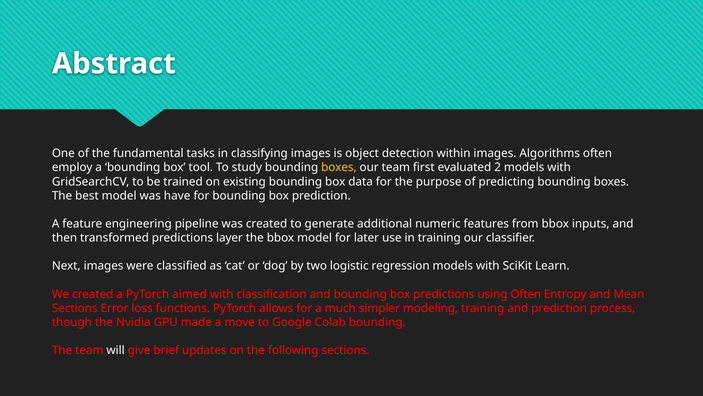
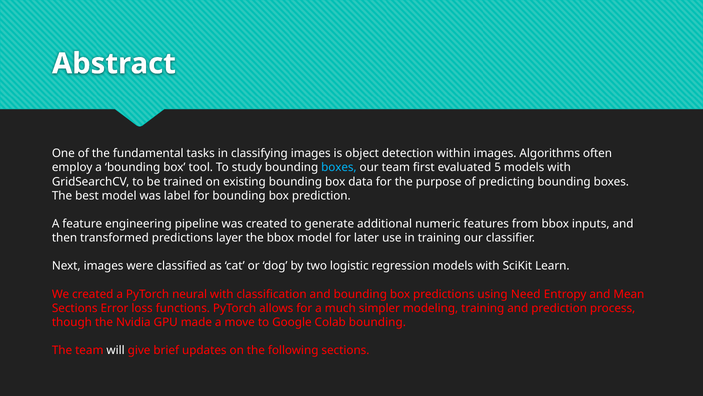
boxes at (339, 167) colour: yellow -> light blue
2: 2 -> 5
have: have -> label
aimed: aimed -> neural
using Often: Often -> Need
